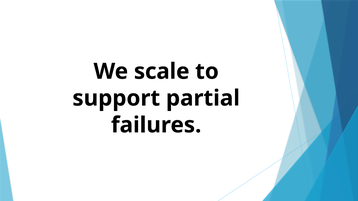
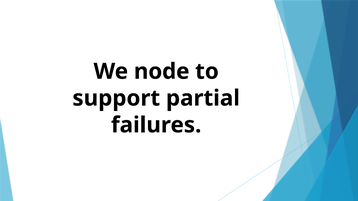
scale: scale -> node
